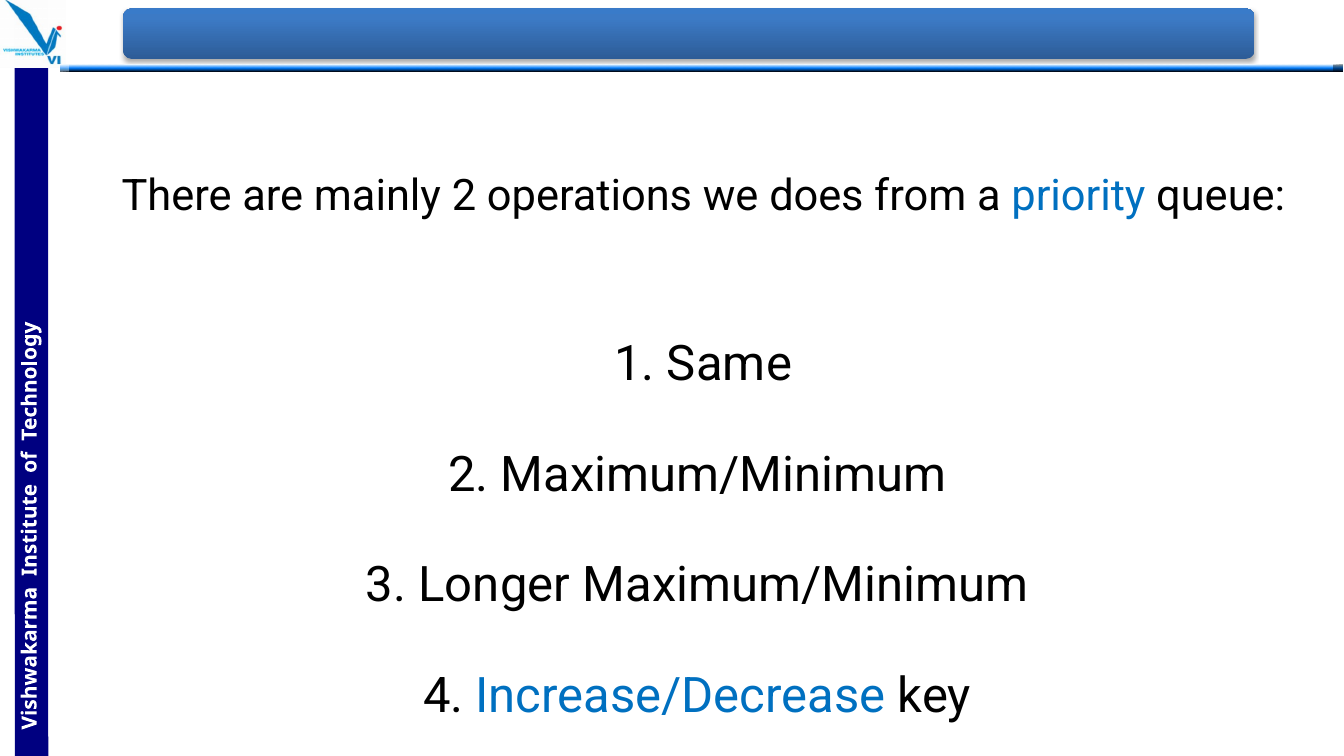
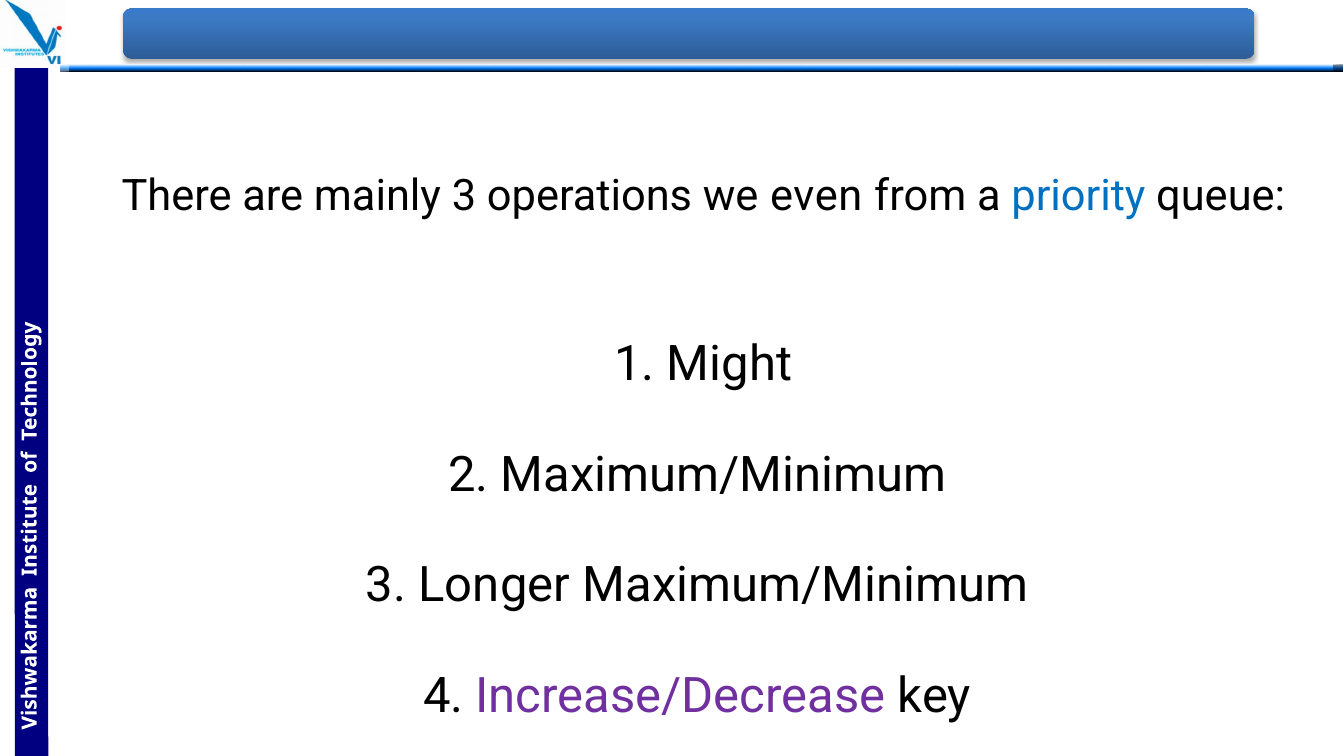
mainly 2: 2 -> 3
does: does -> even
Same: Same -> Might
Increase/Decrease colour: blue -> purple
